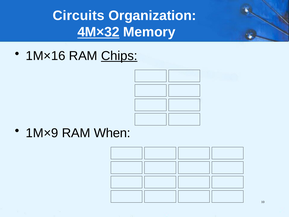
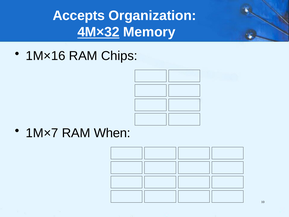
Circuits: Circuits -> Accepts
Chips underline: present -> none
1M×9: 1M×9 -> 1M×7
